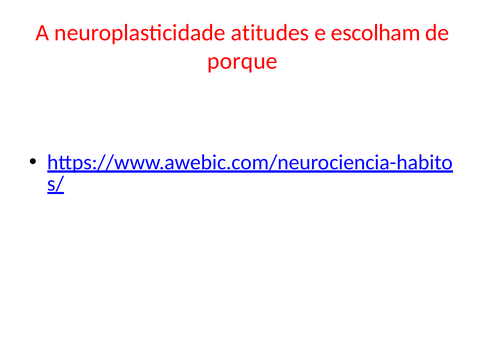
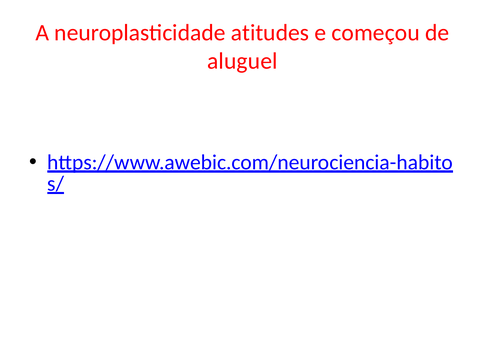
escolham: escolham -> começou
porque: porque -> aluguel
